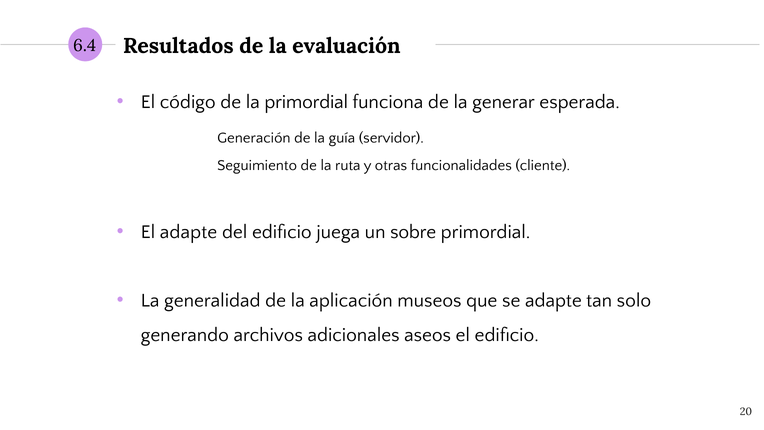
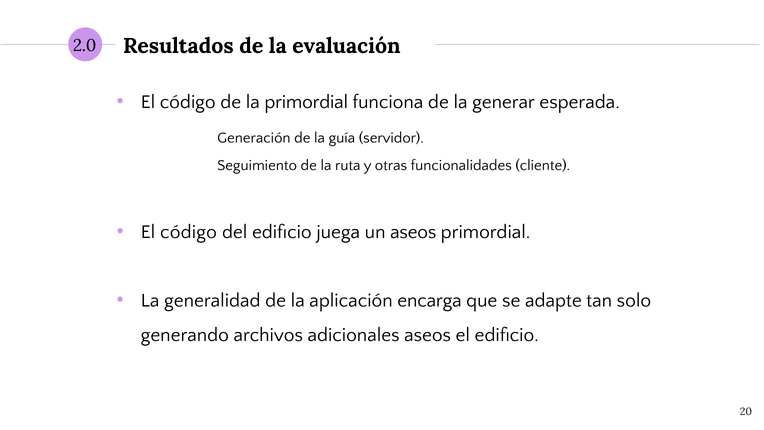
6.4: 6.4 -> 2.0
adapte at (189, 232): adapte -> código
un sobre: sobre -> aseos
museos: museos -> encarga
